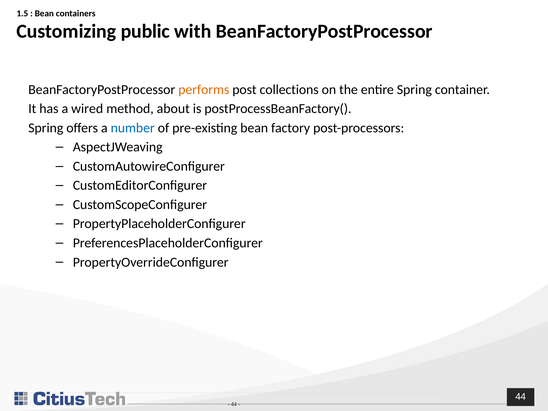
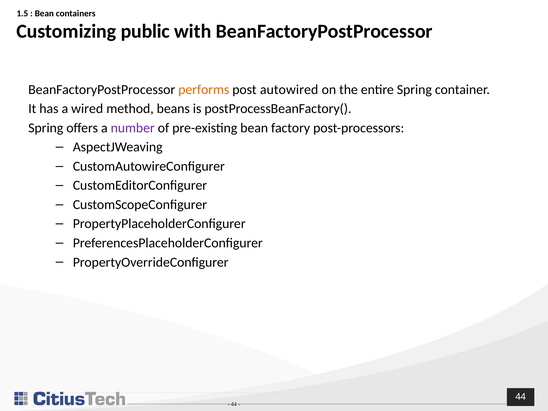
collections: collections -> autowired
about: about -> beans
number colour: blue -> purple
